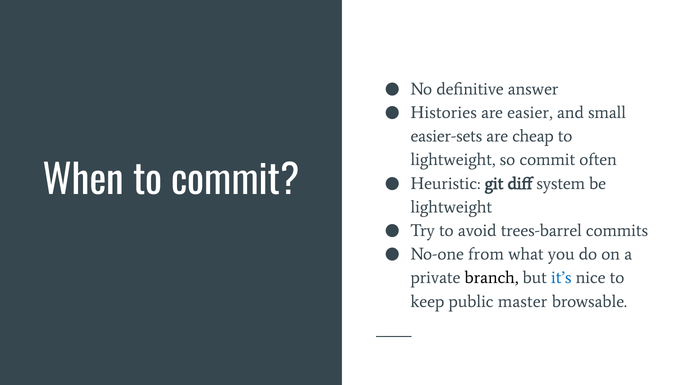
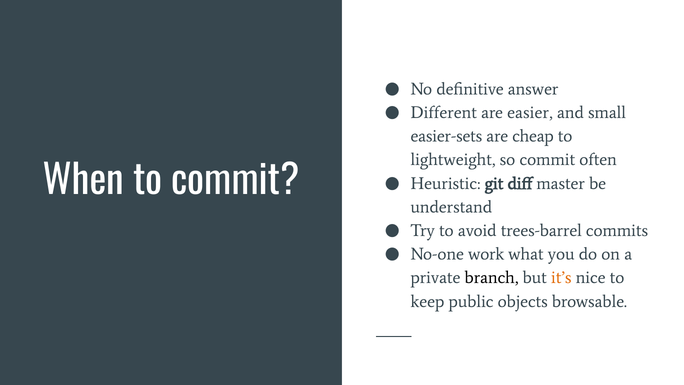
Histories: Histories -> Different
system: system -> master
lightweight at (451, 207): lightweight -> understand
from: from -> work
it’s colour: blue -> orange
master: master -> objects
